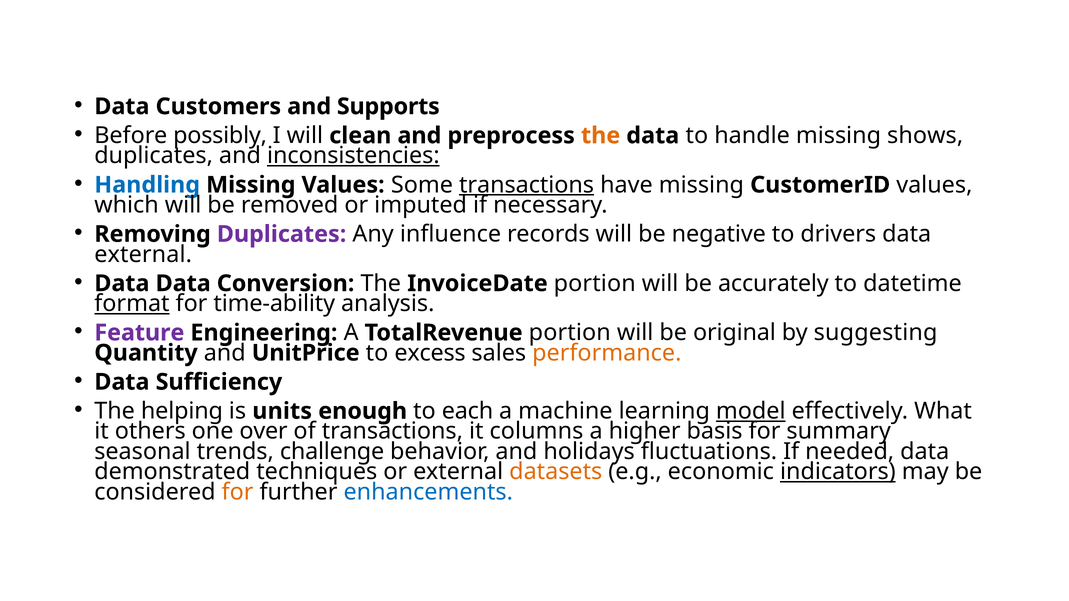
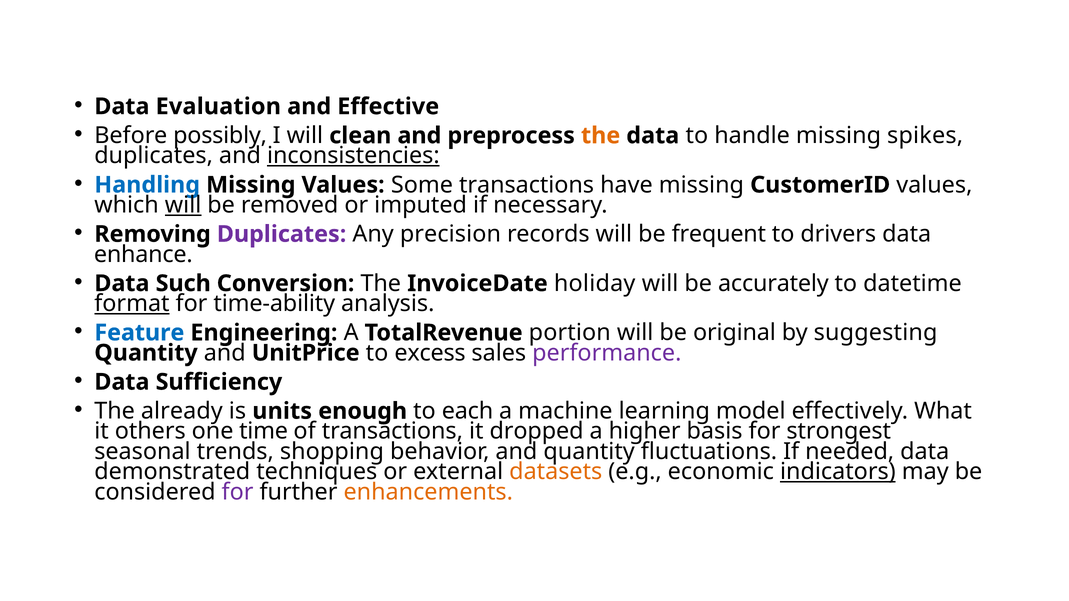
Customers: Customers -> Evaluation
Supports: Supports -> Effective
shows: shows -> spikes
transactions at (527, 185) underline: present -> none
will at (183, 205) underline: none -> present
influence: influence -> precision
negative: negative -> frequent
external at (143, 254): external -> enhance
Data Data: Data -> Such
InvoiceDate portion: portion -> holiday
Feature colour: purple -> blue
performance colour: orange -> purple
helping: helping -> already
model underline: present -> none
over: over -> time
columns: columns -> dropped
summary: summary -> strongest
challenge: challenge -> shopping
and holidays: holidays -> quantity
for at (238, 492) colour: orange -> purple
enhancements colour: blue -> orange
